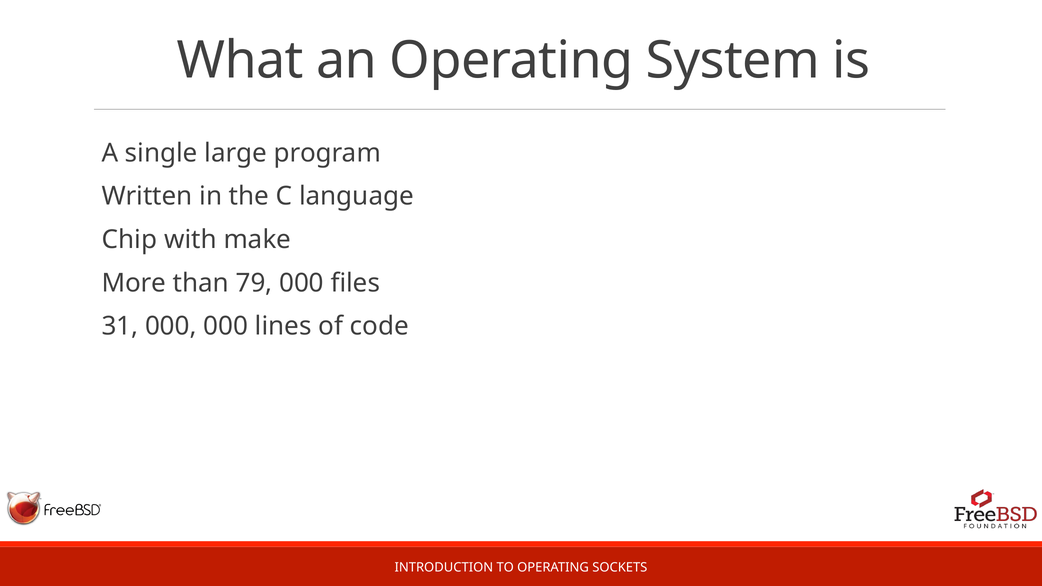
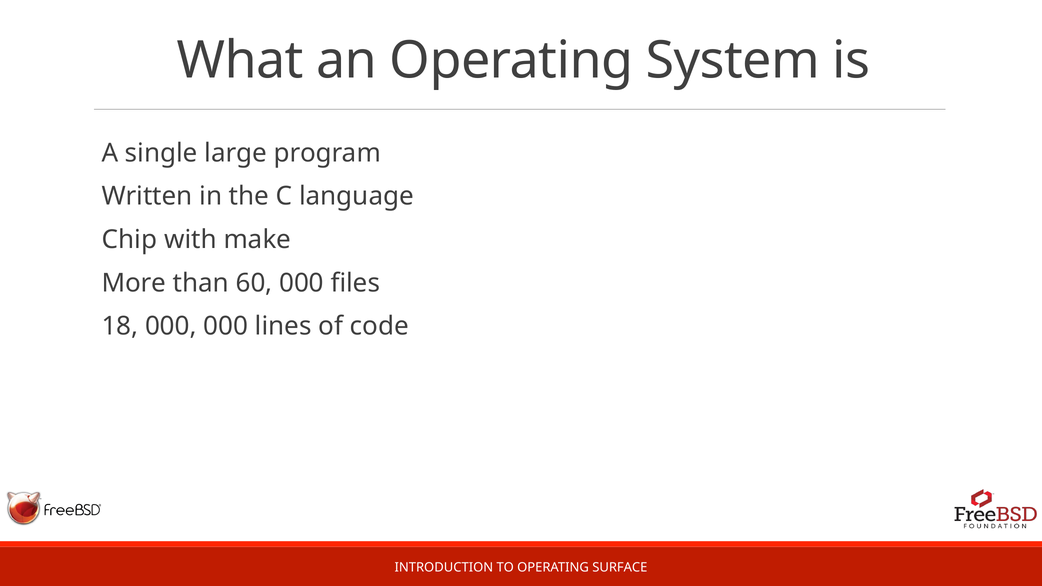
79: 79 -> 60
31: 31 -> 18
SOCKETS: SOCKETS -> SURFACE
